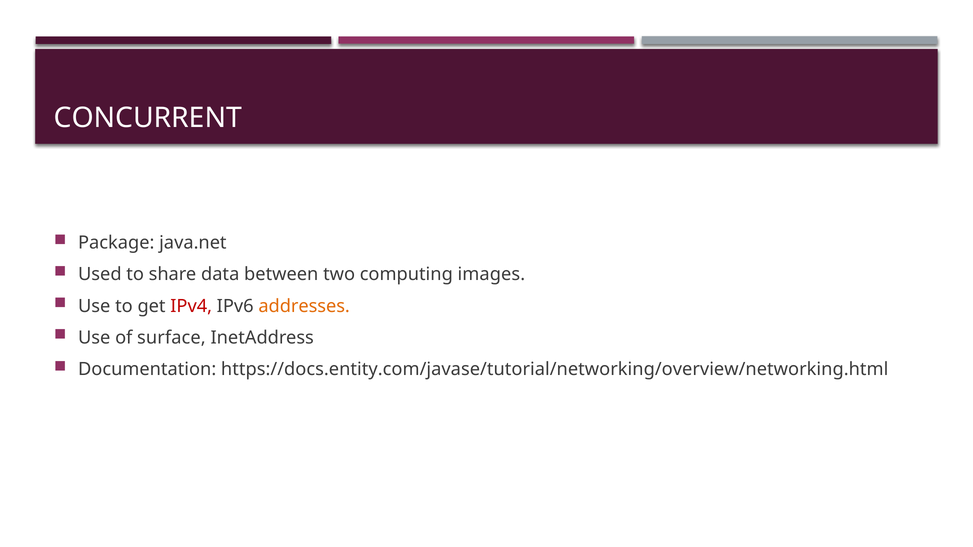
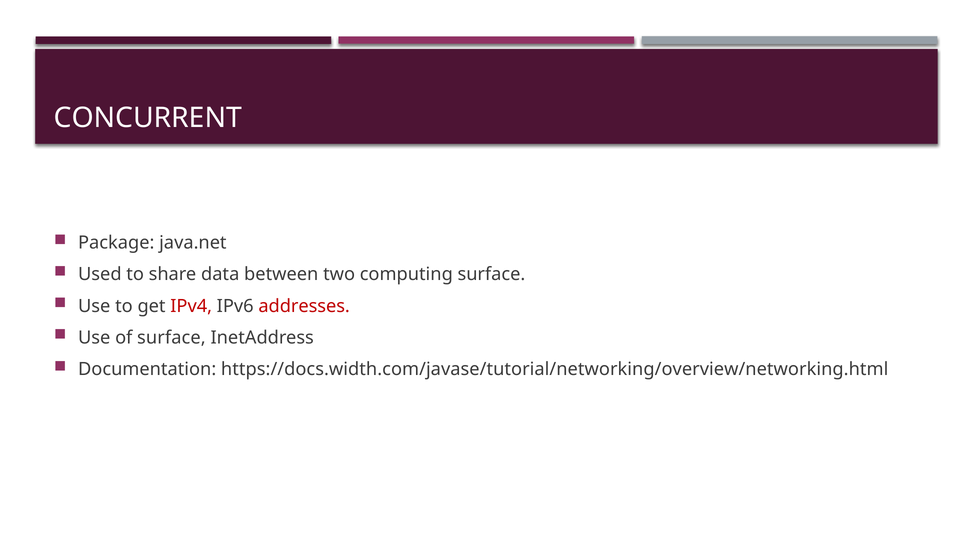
computing images: images -> surface
addresses colour: orange -> red
https://docs.entity.com/javase/tutorial/networking/overview/networking.html: https://docs.entity.com/javase/tutorial/networking/overview/networking.html -> https://docs.width.com/javase/tutorial/networking/overview/networking.html
